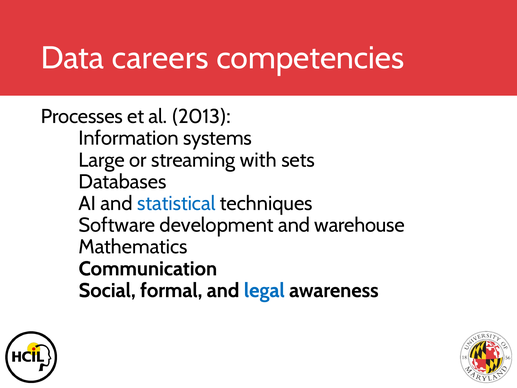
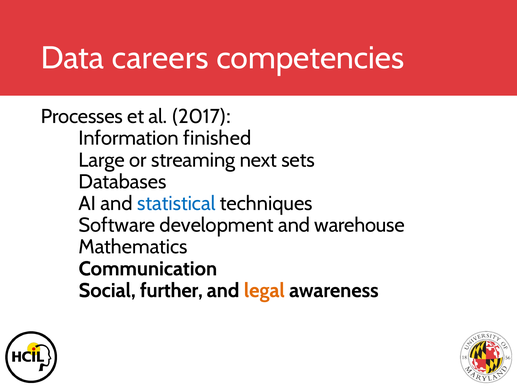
2013: 2013 -> 2017
systems: systems -> finished
with: with -> next
formal: formal -> further
legal colour: blue -> orange
